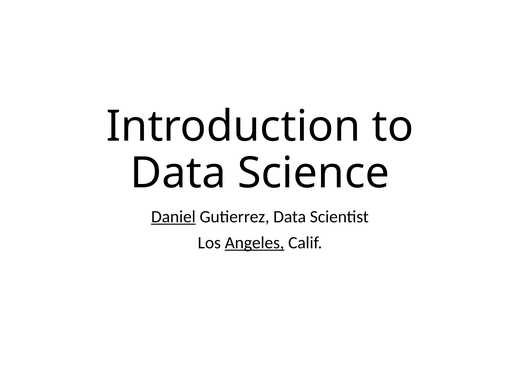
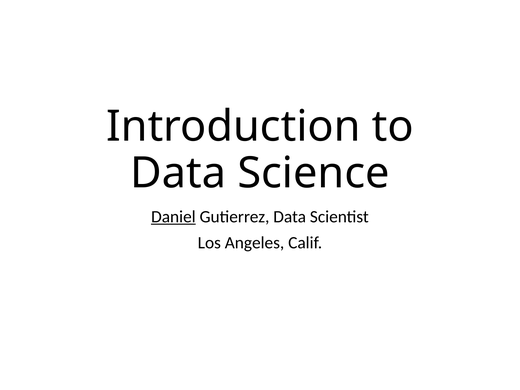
Angeles underline: present -> none
